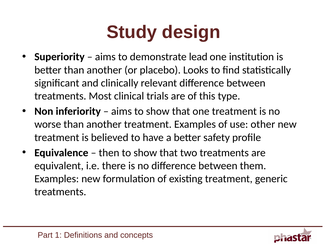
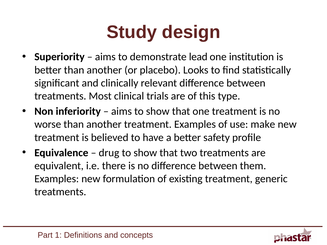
other: other -> make
then: then -> drug
